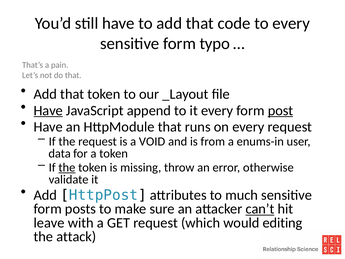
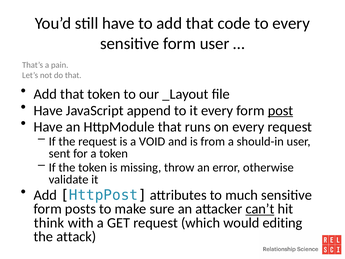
form typo: typo -> user
Have at (48, 110) underline: present -> none
enums-in: enums-in -> should-in
data: data -> sent
the at (67, 167) underline: present -> none
leave: leave -> think
